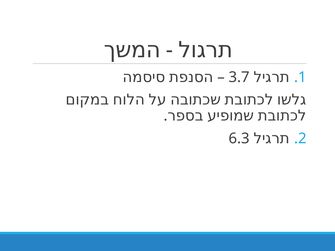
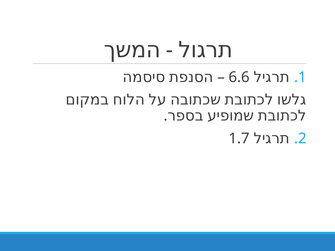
3.7: 3.7 -> 6.6
6.3: 6.3 -> 1.7
